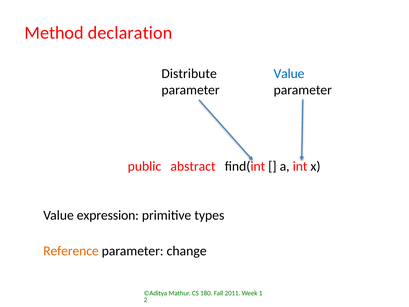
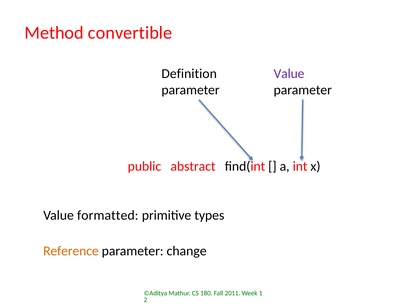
declaration: declaration -> convertible
Distribute: Distribute -> Definition
Value at (289, 74) colour: blue -> purple
expression: expression -> formatted
